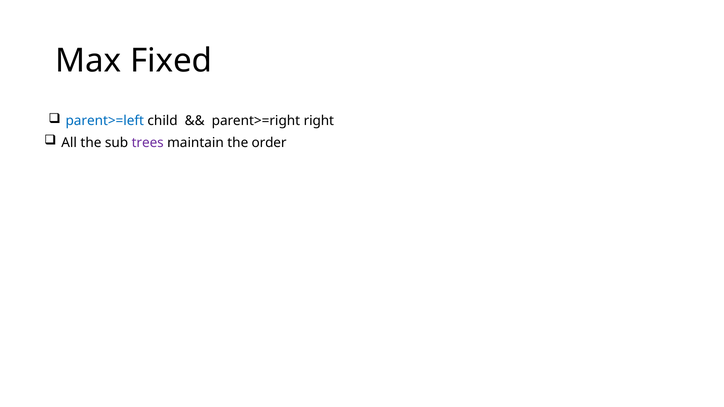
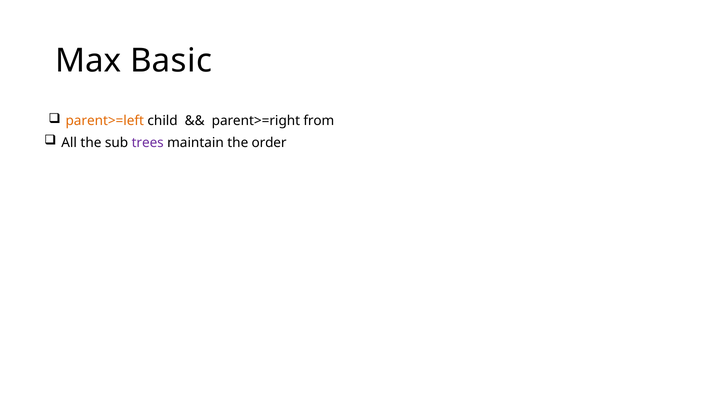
Fixed: Fixed -> Basic
parent>=left colour: blue -> orange
right: right -> from
